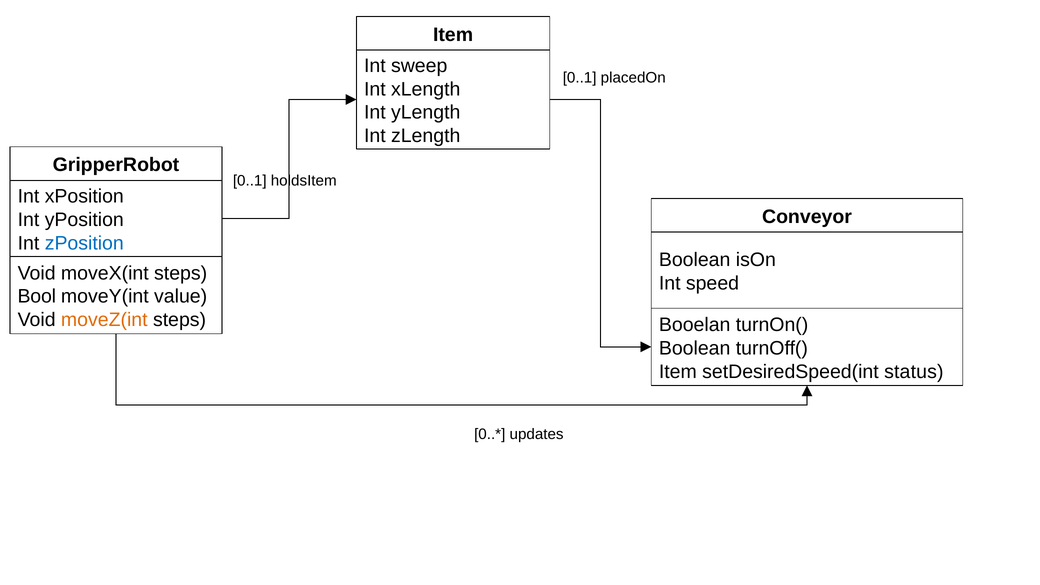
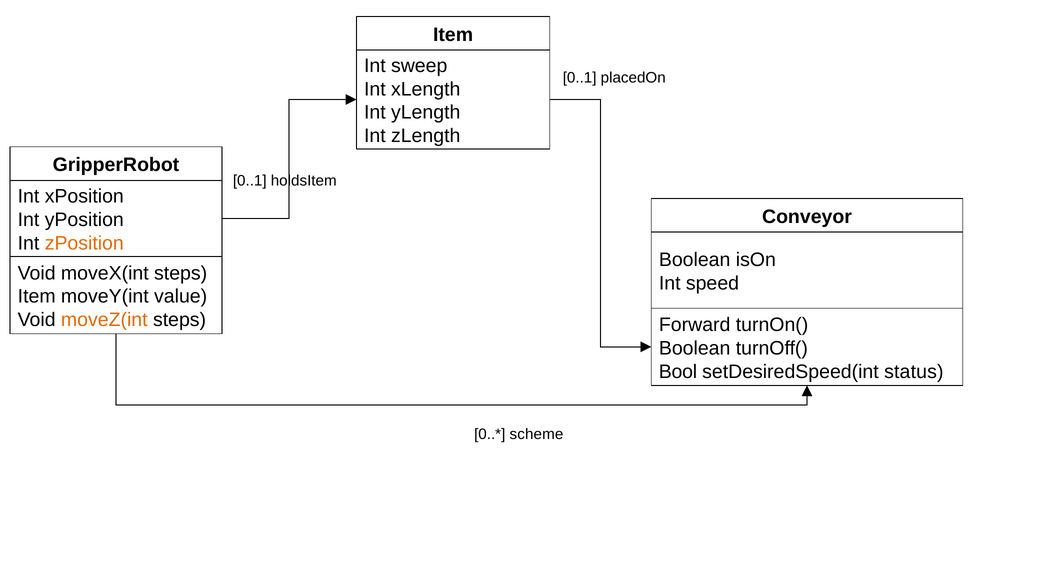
zPosition colour: blue -> orange
Bool at (37, 297): Bool -> Item
Booelan: Booelan -> Forward
Item at (678, 372): Item -> Bool
updates: updates -> scheme
